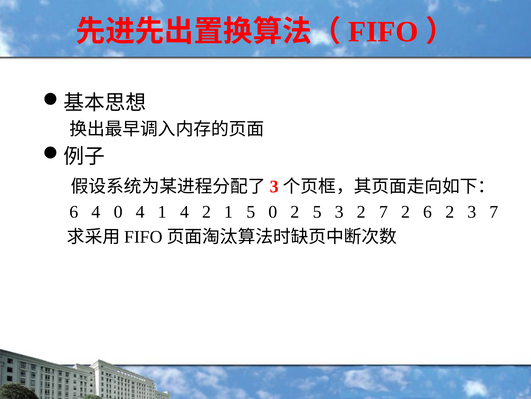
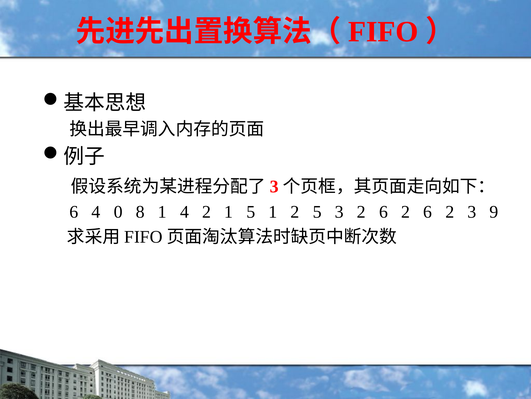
0 4: 4 -> 8
5 0: 0 -> 1
3 2 7: 7 -> 6
3 7: 7 -> 9
